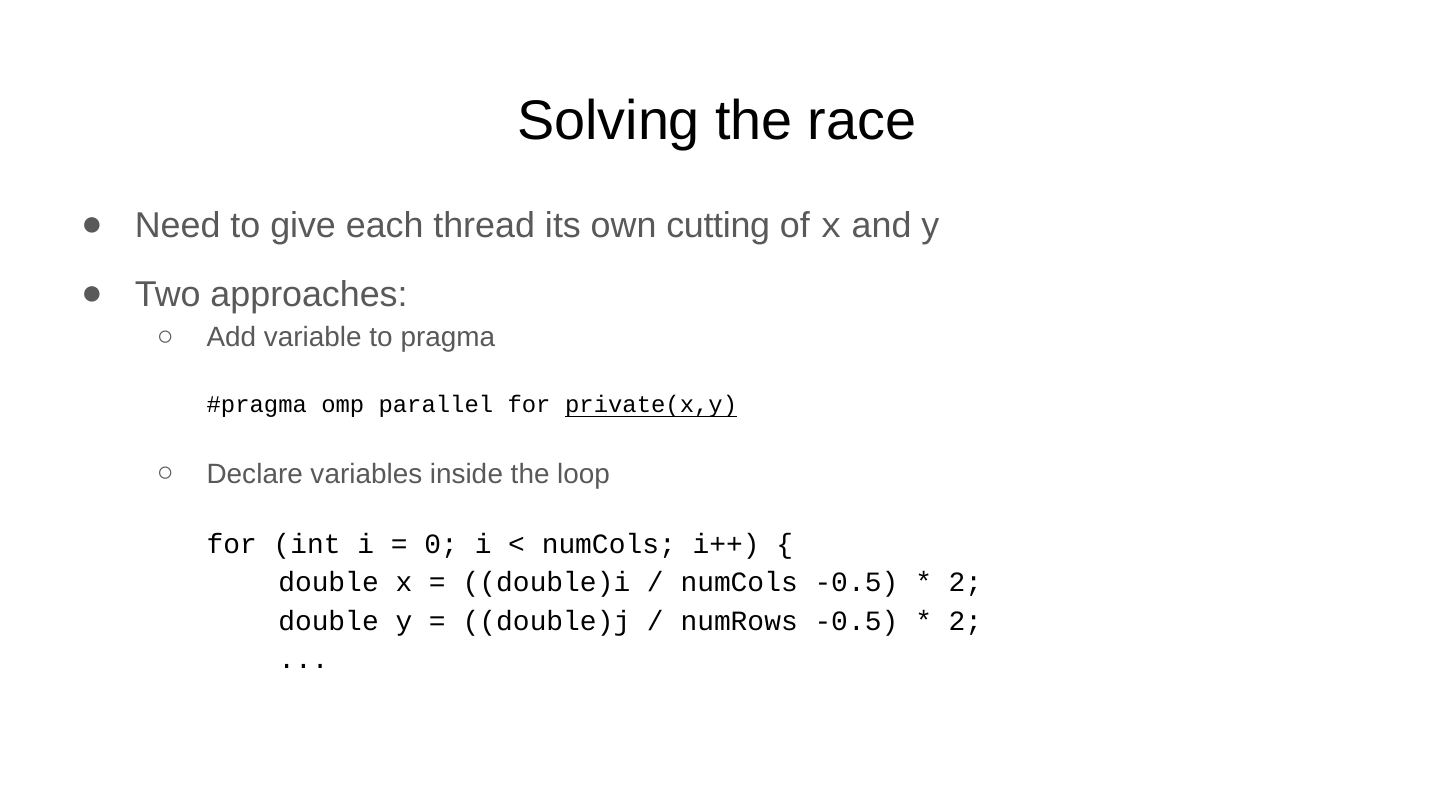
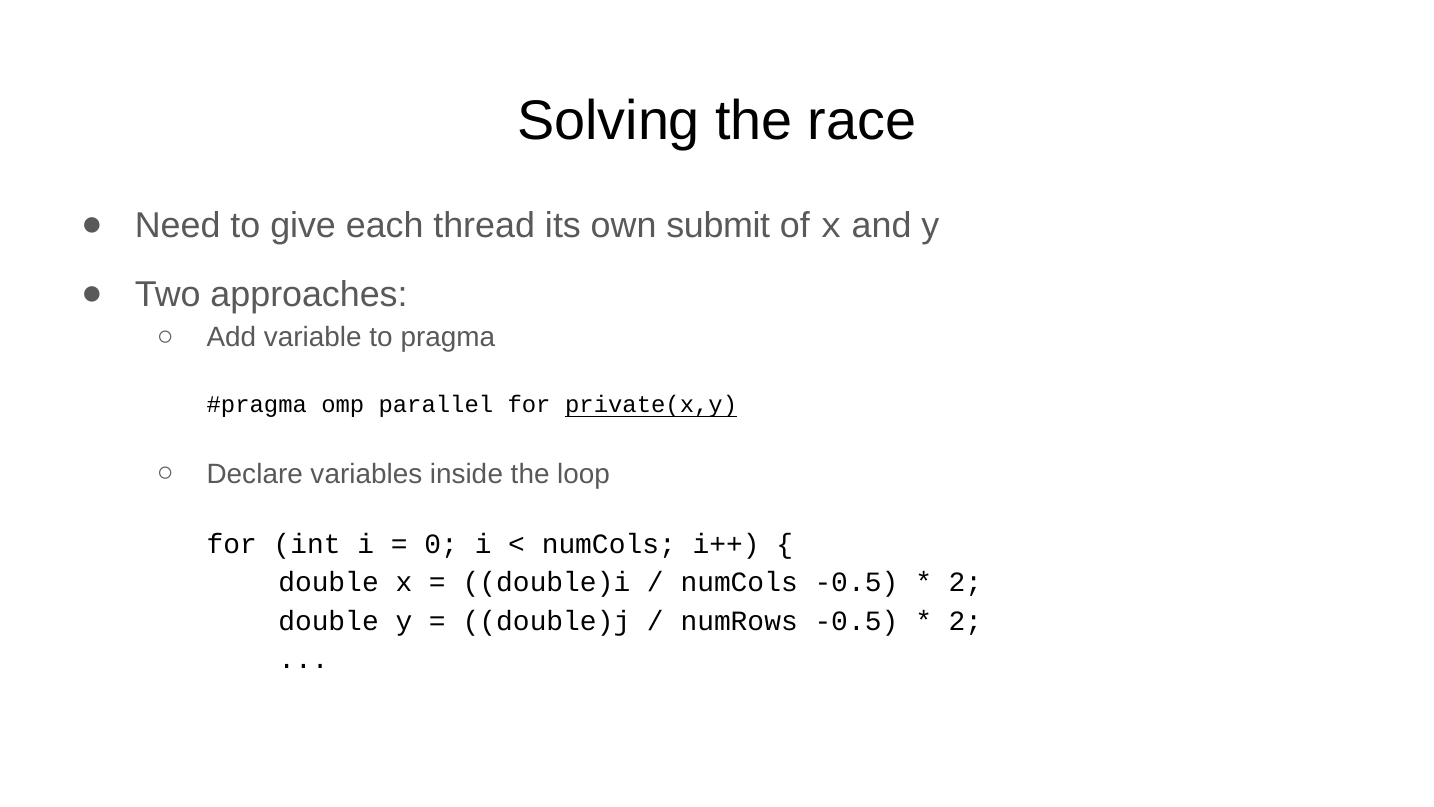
cutting: cutting -> submit
